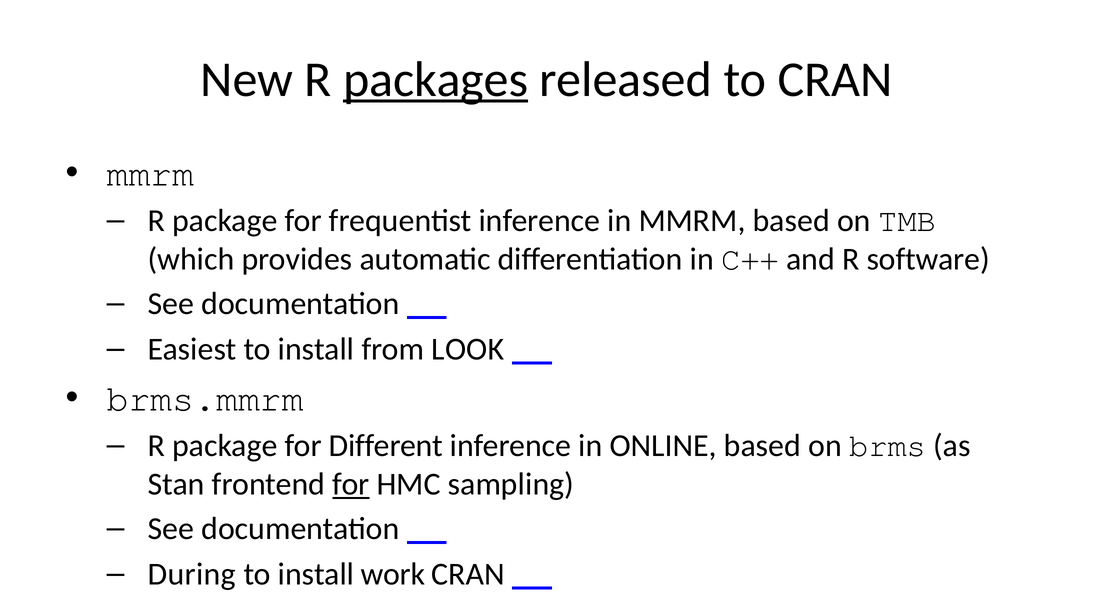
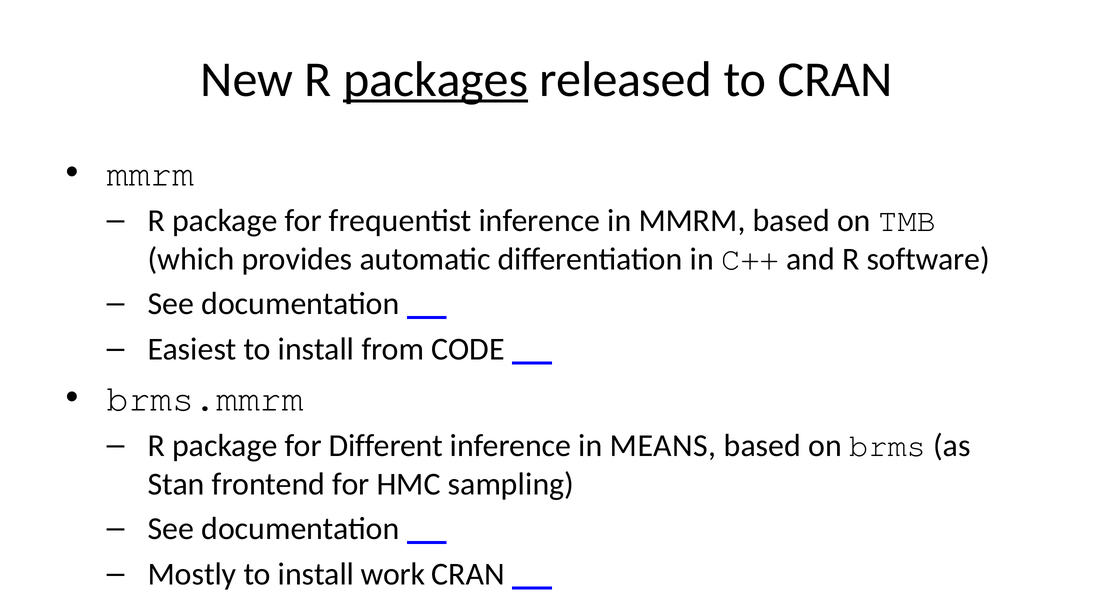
LOOK: LOOK -> CODE
ONLINE: ONLINE -> MEANS
for at (351, 484) underline: present -> none
During: During -> Mostly
